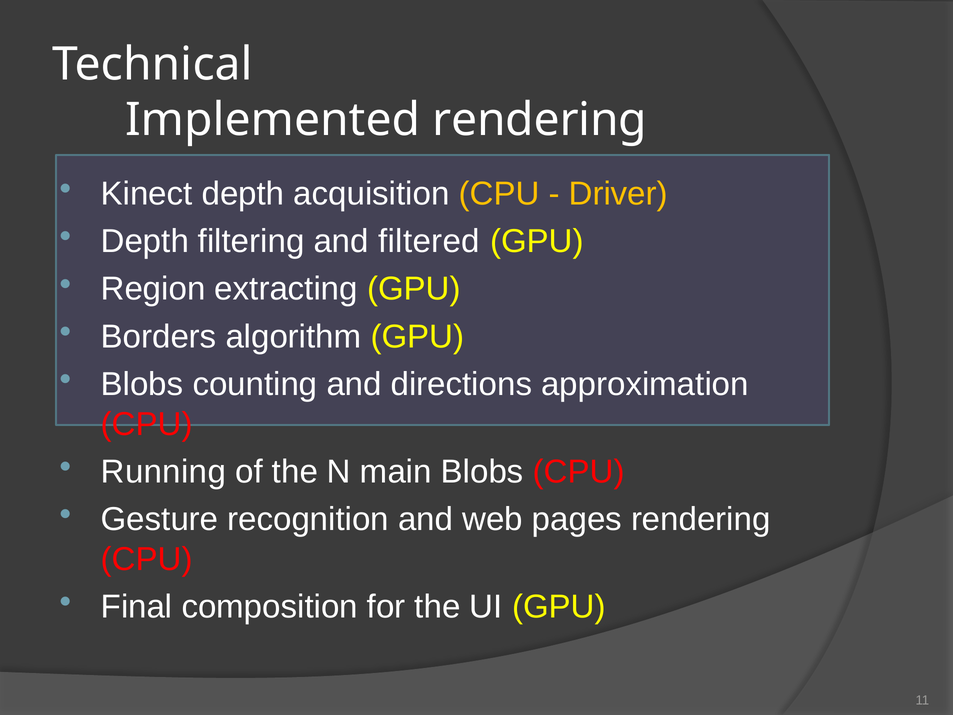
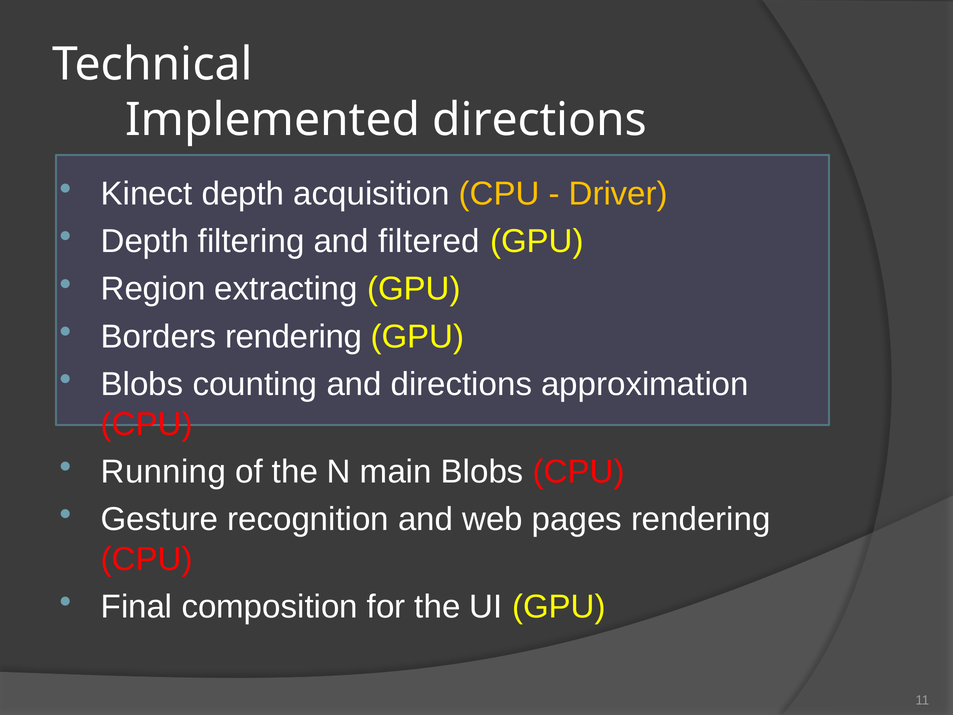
Implemented rendering: rendering -> directions
Borders algorithm: algorithm -> rendering
